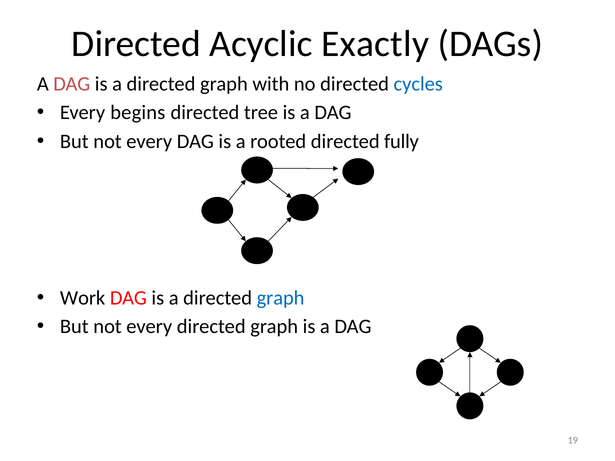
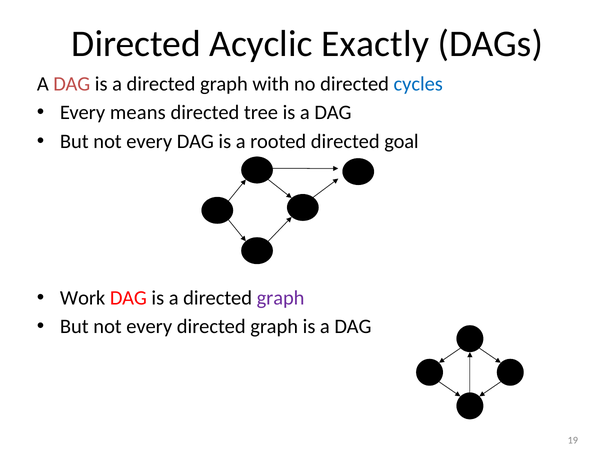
begins: begins -> means
fully: fully -> goal
graph at (281, 298) colour: blue -> purple
